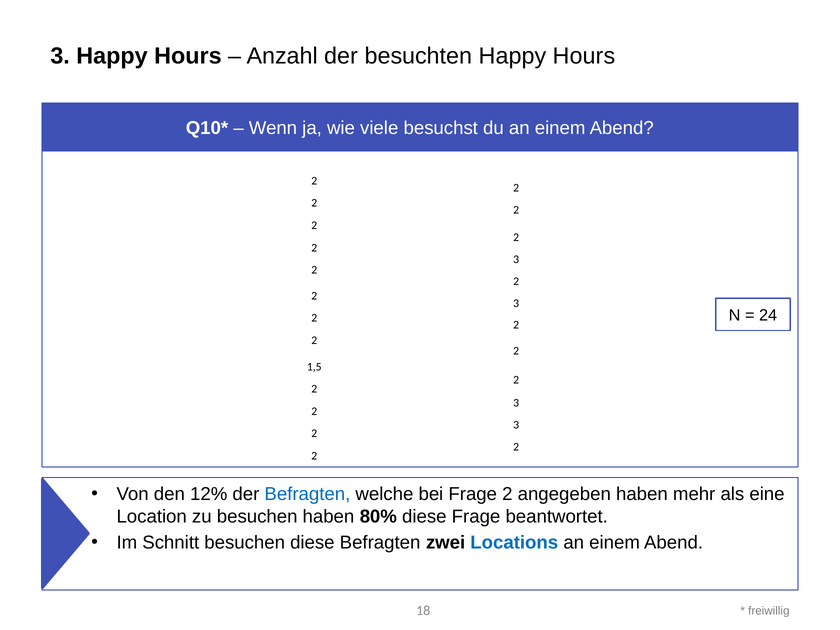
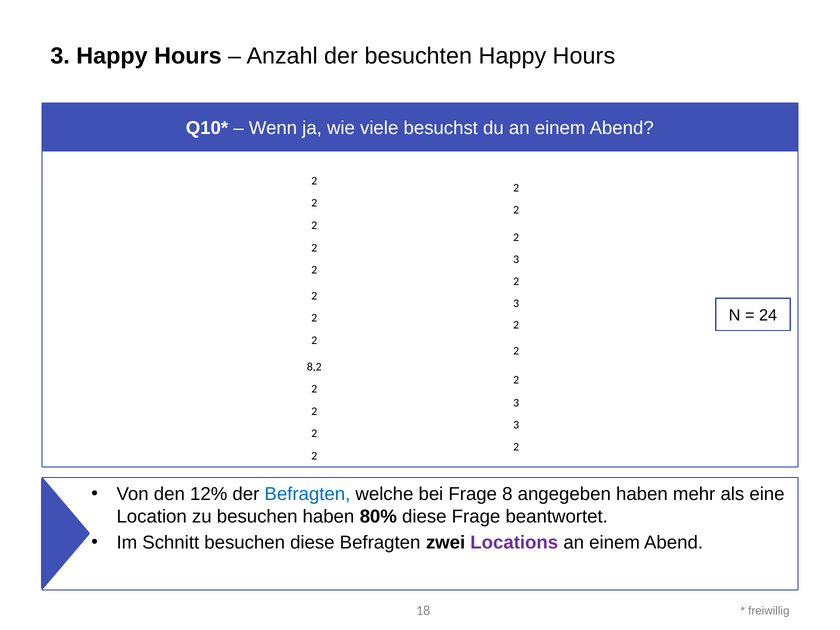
1,5: 1,5 -> 8,2
Frage 2: 2 -> 8
Locations colour: blue -> purple
